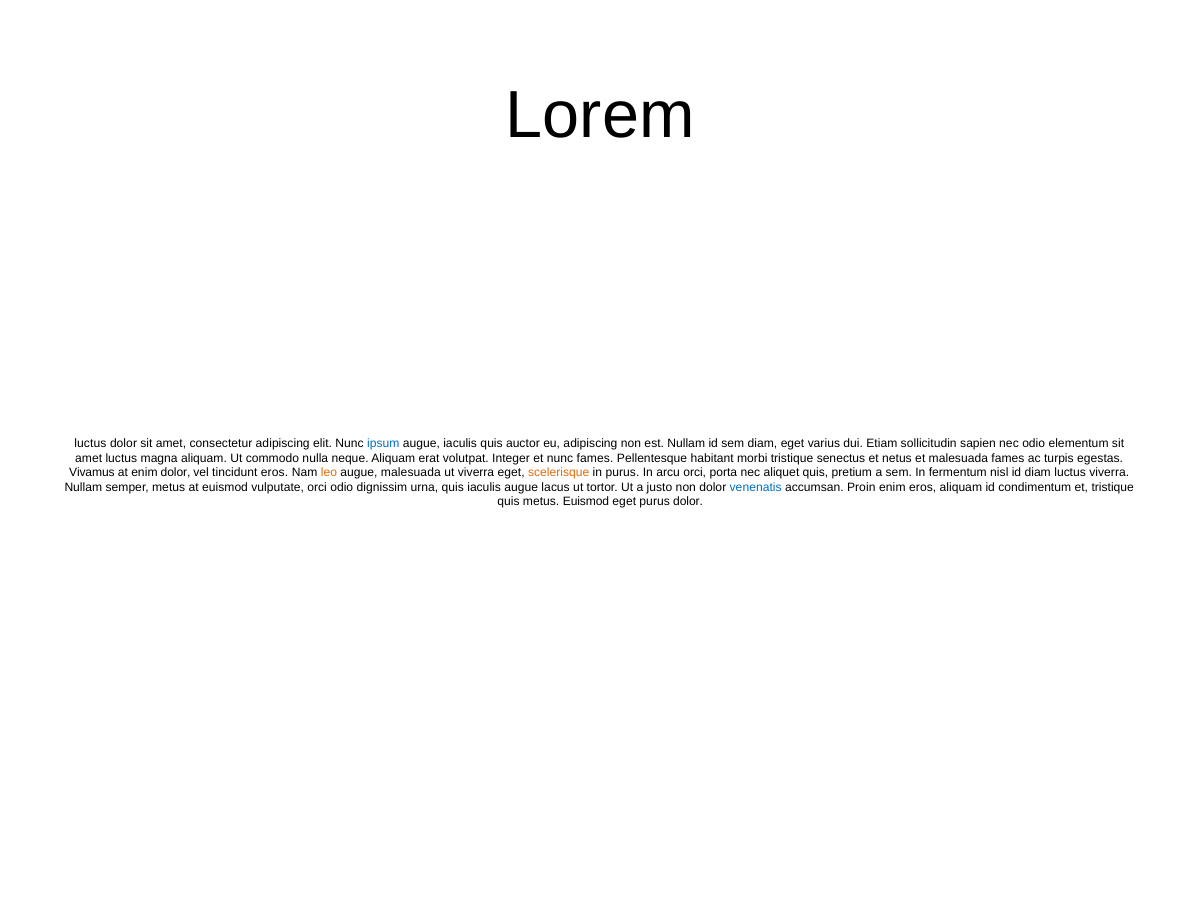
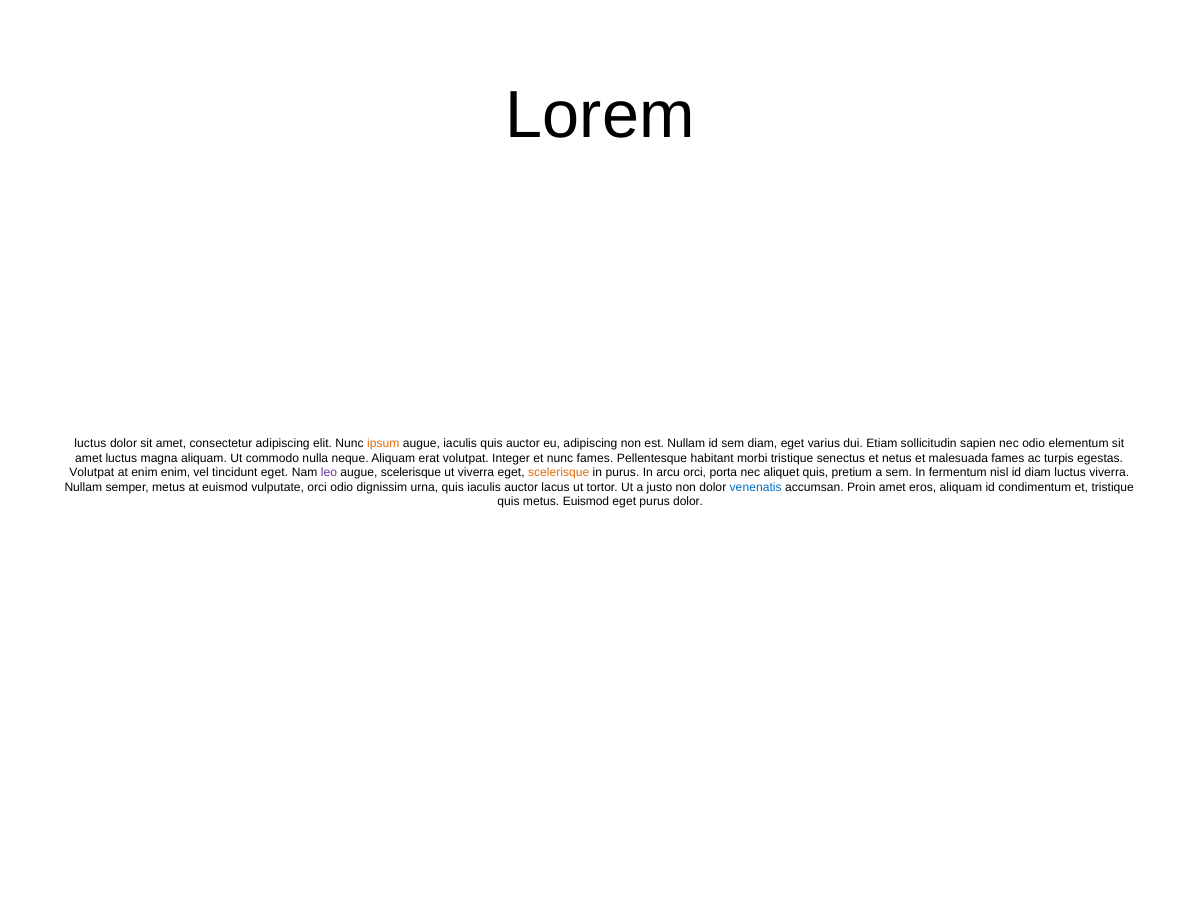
ipsum colour: blue -> orange
Vivamus at (92, 473): Vivamus -> Volutpat
enim dolor: dolor -> enim
tincidunt eros: eros -> eget
leo colour: orange -> purple
augue malesuada: malesuada -> scelerisque
iaculis augue: augue -> auctor
Proin enim: enim -> amet
